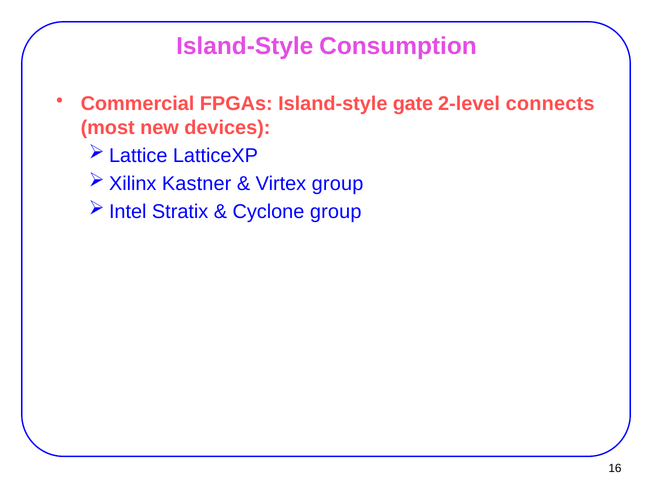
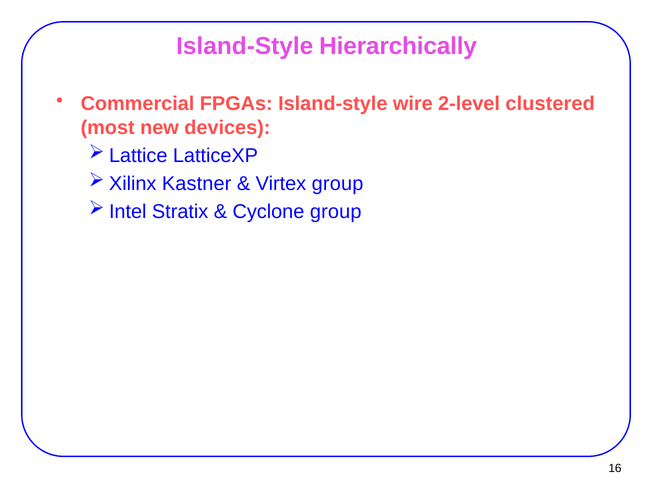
Consumption: Consumption -> Hierarchically
gate: gate -> wire
connects: connects -> clustered
